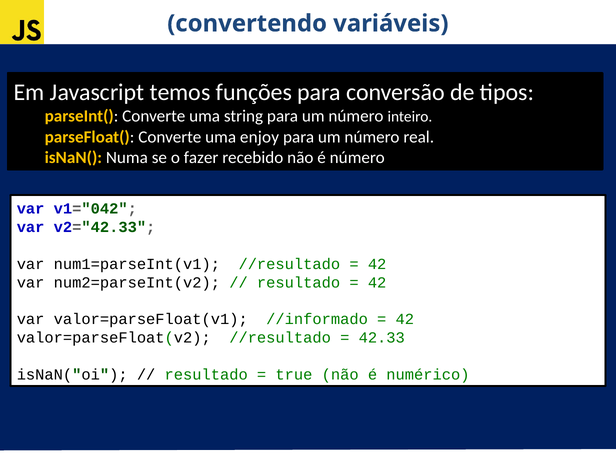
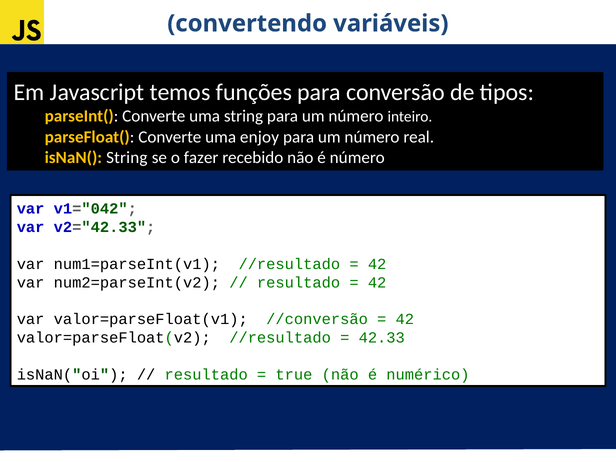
isNaN( Numa: Numa -> String
//informado: //informado -> //conversão
